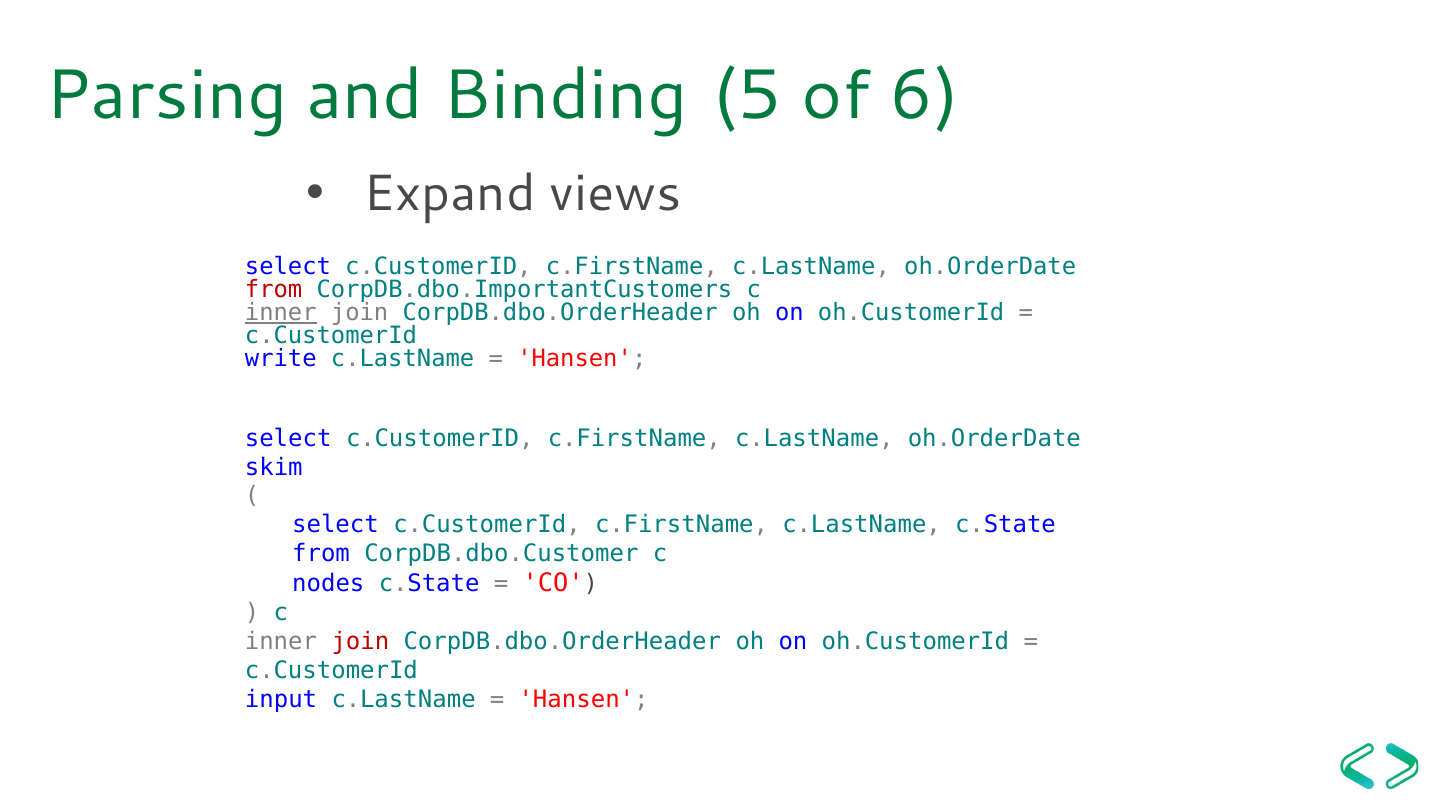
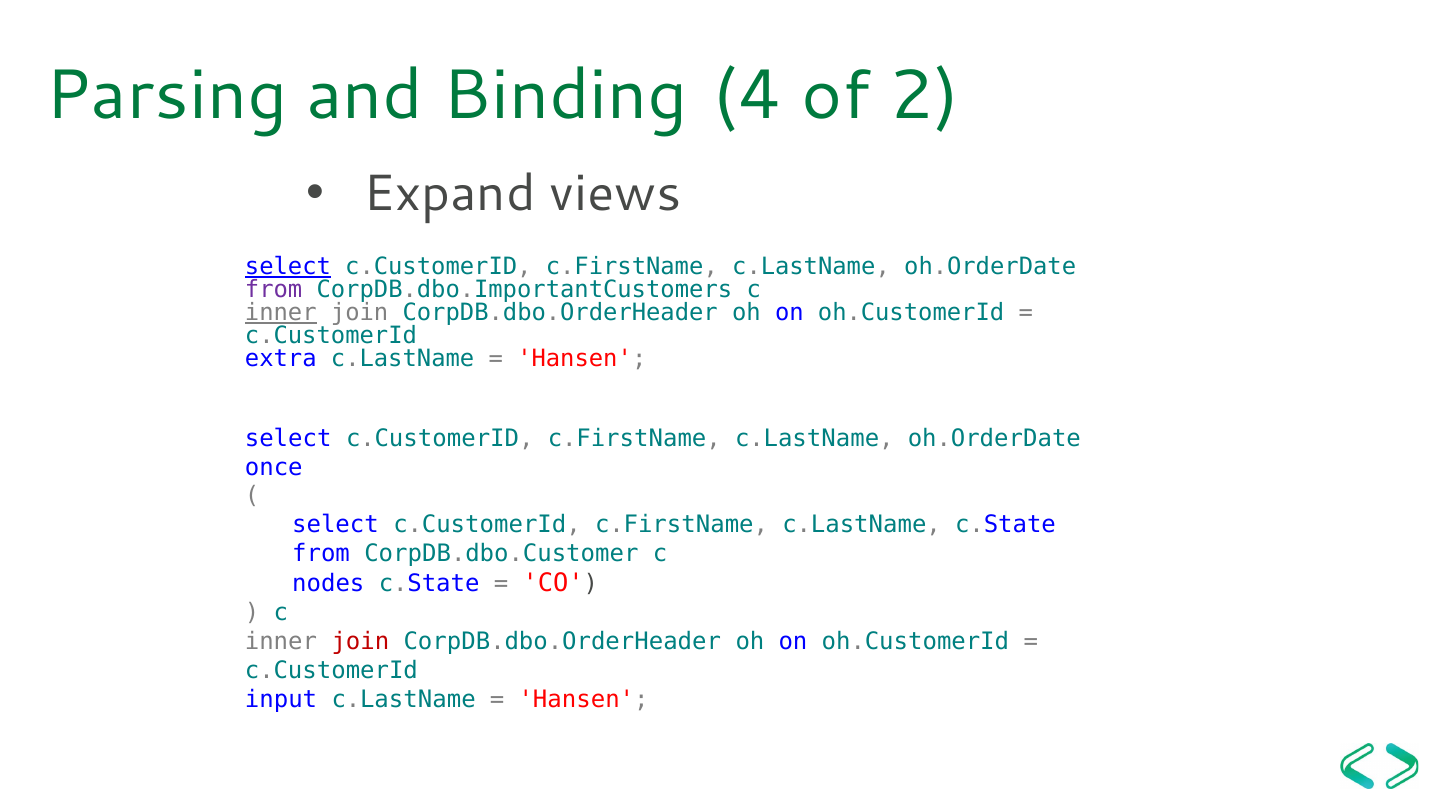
5: 5 -> 4
6: 6 -> 2
select at (288, 267) underline: none -> present
from at (274, 290) colour: red -> purple
write: write -> extra
skim: skim -> once
